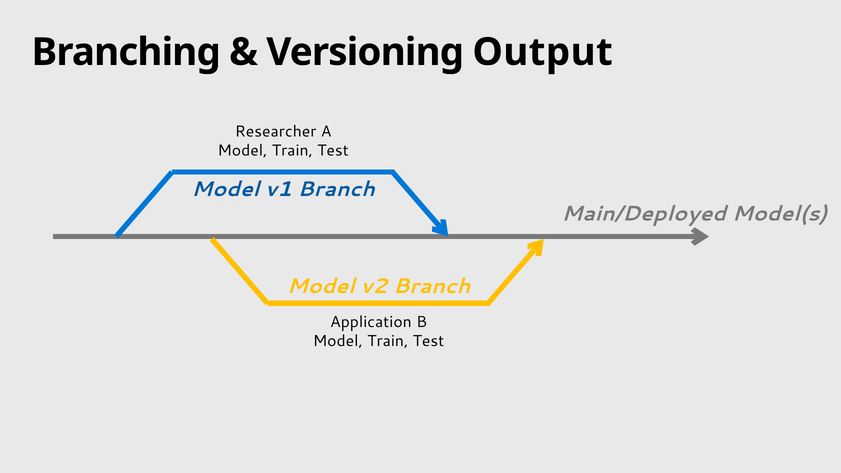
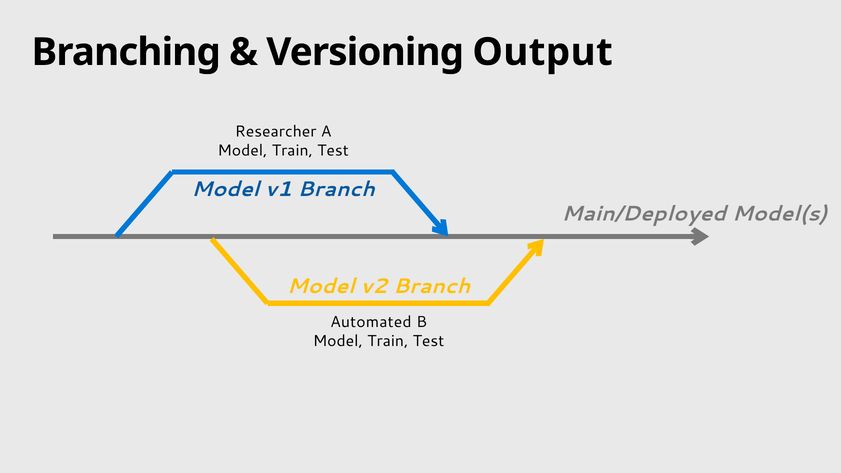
Application: Application -> Automated
